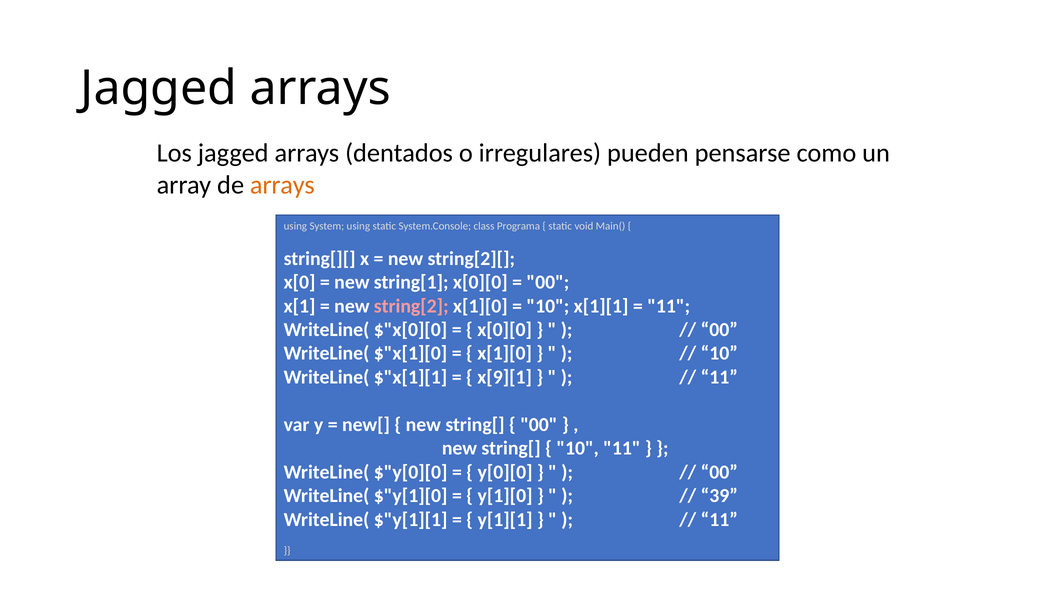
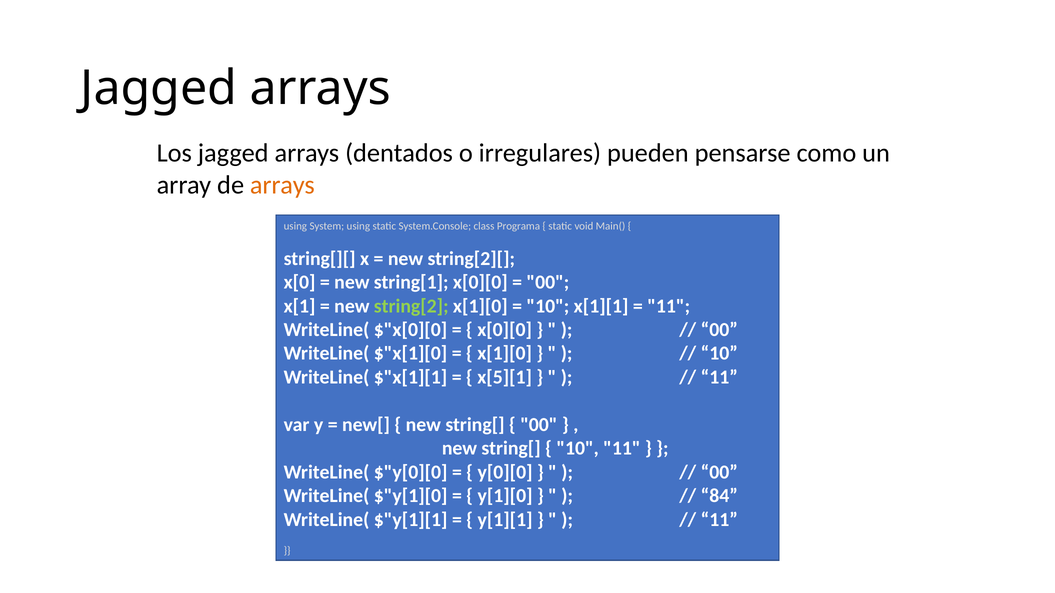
string[2 colour: pink -> light green
x[9][1: x[9][1 -> x[5][1
39: 39 -> 84
